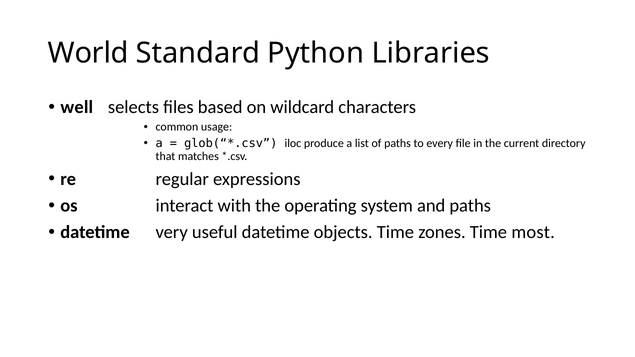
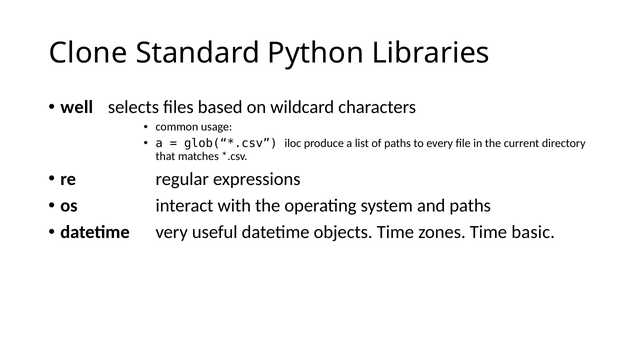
World: World -> Clone
most: most -> basic
